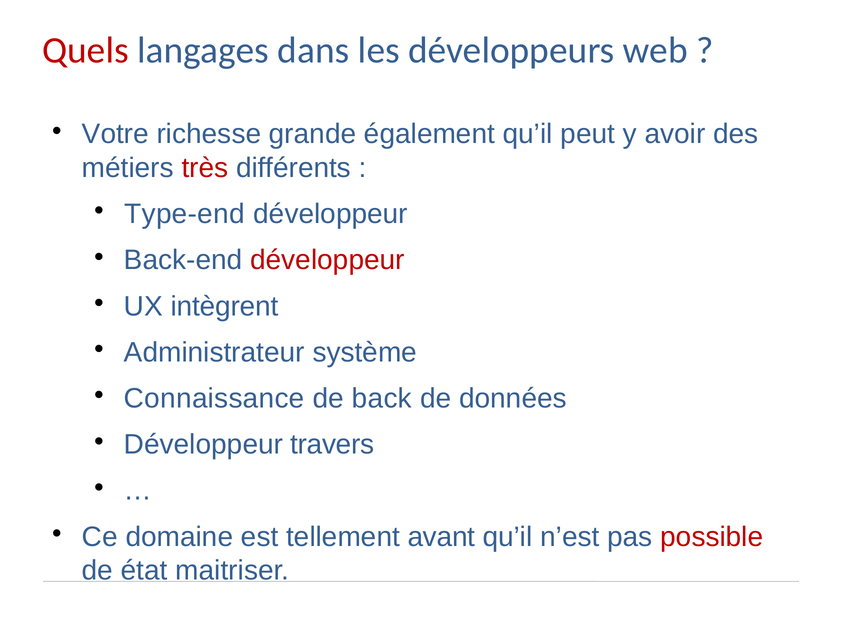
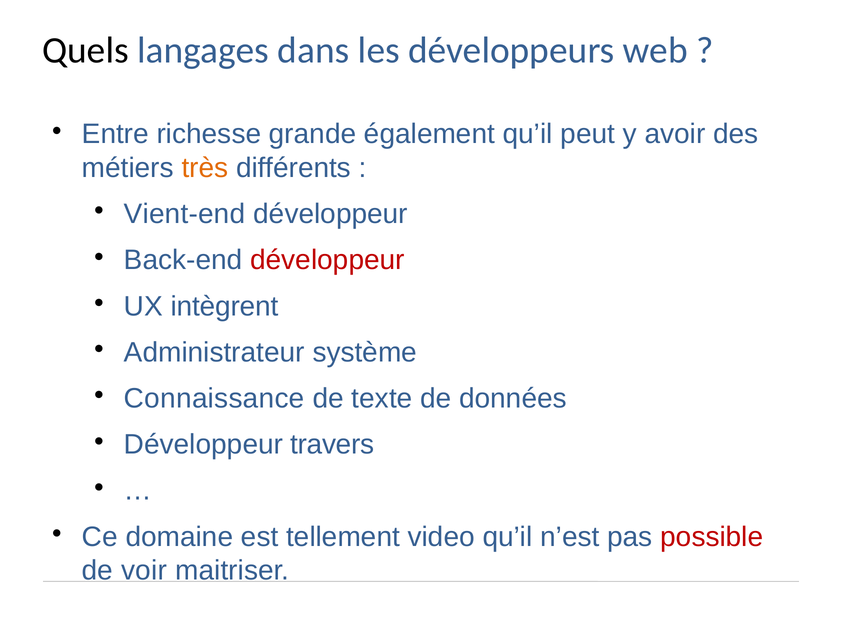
Quels colour: red -> black
Votre: Votre -> Entre
très colour: red -> orange
Type-end: Type-end -> Vient-end
back: back -> texte
avant: avant -> video
état: état -> voir
